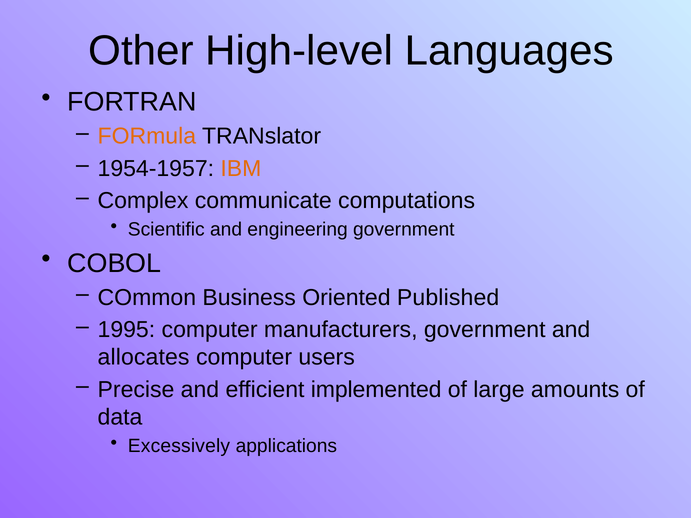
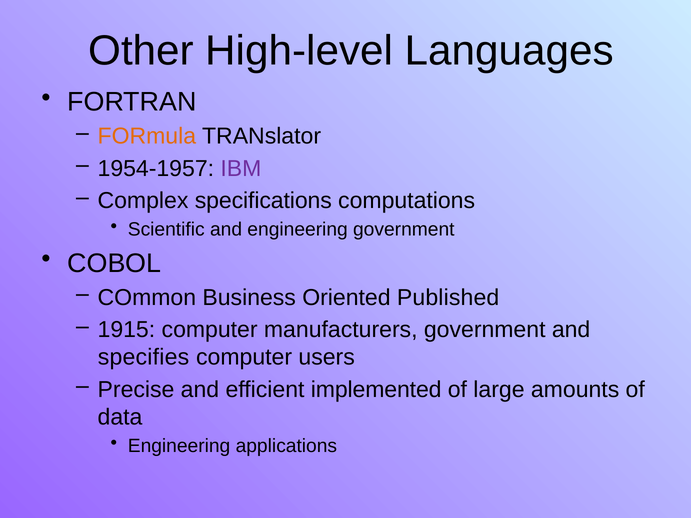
IBM colour: orange -> purple
communicate: communicate -> specifications
1995: 1995 -> 1915
allocates: allocates -> specifies
Excessively at (179, 446): Excessively -> Engineering
